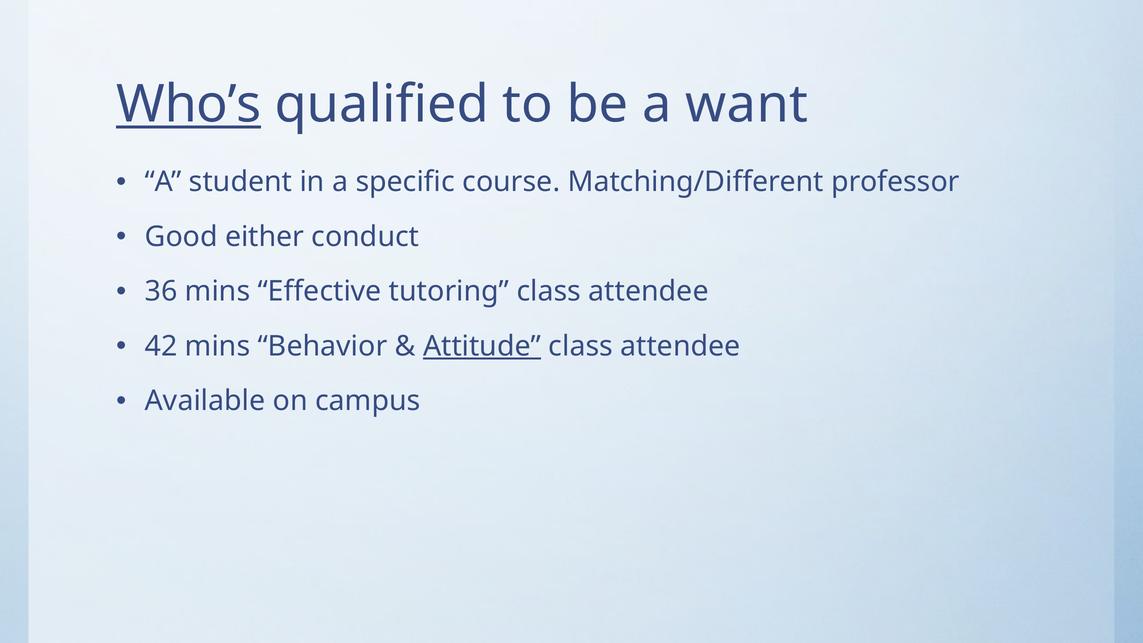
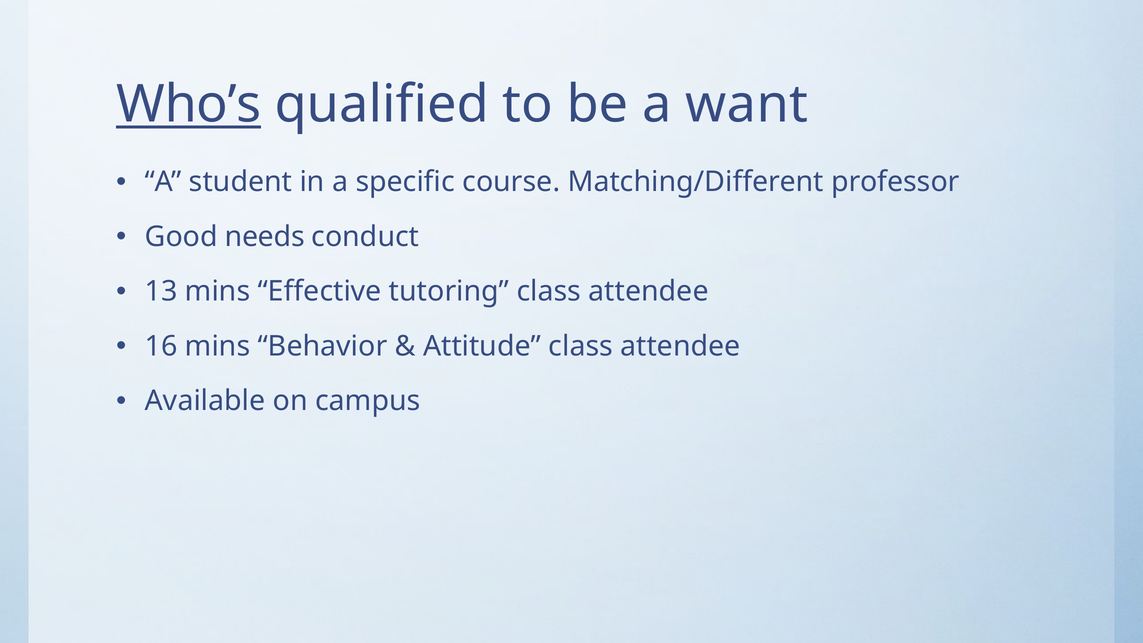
either: either -> needs
36: 36 -> 13
42: 42 -> 16
Attitude underline: present -> none
